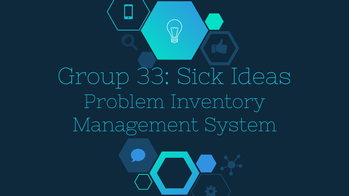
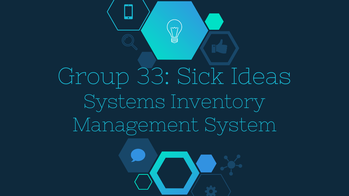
Problem: Problem -> Systems
